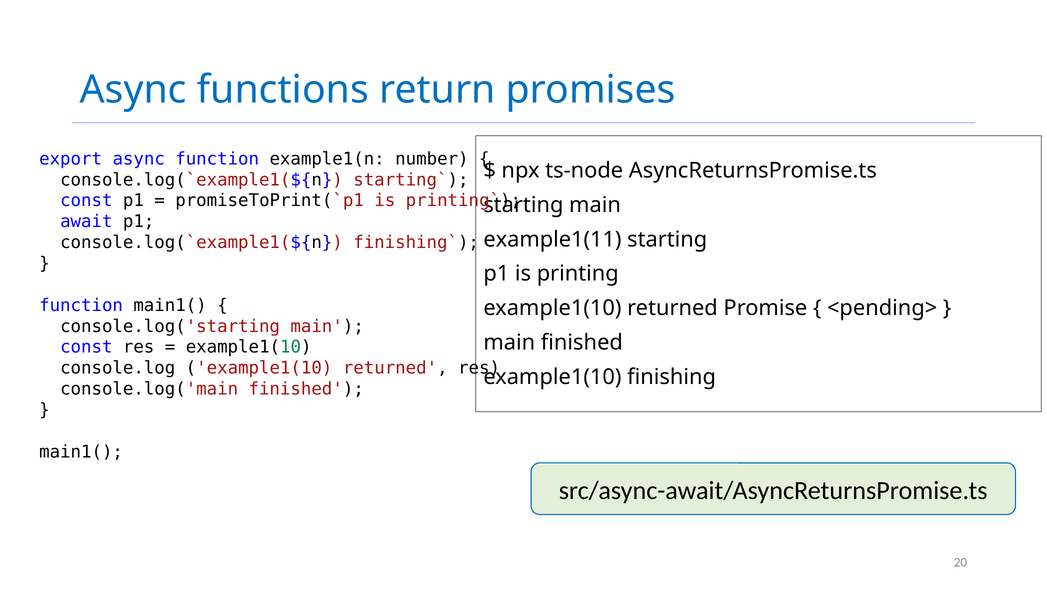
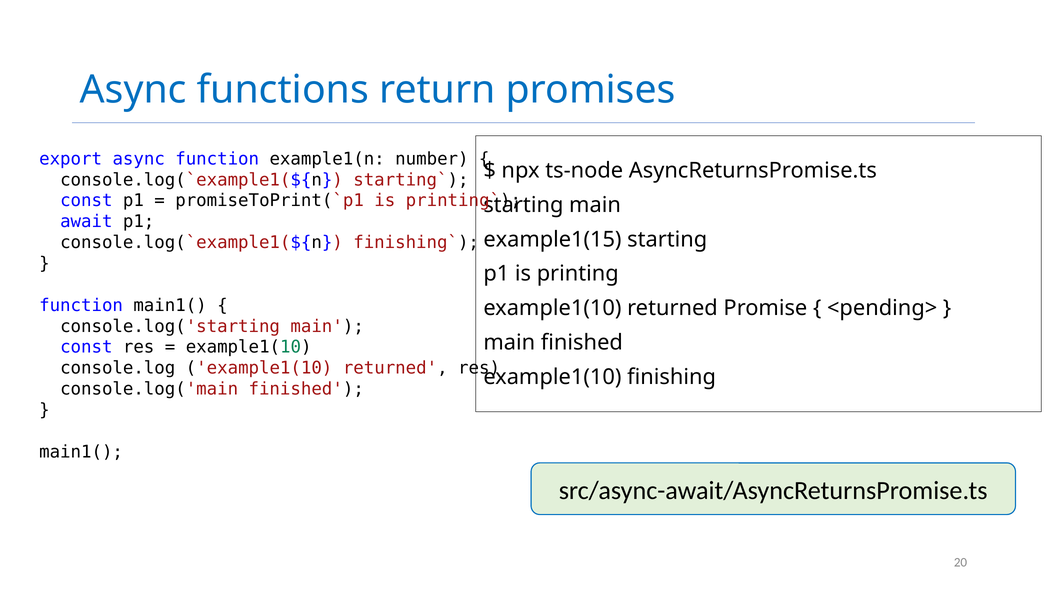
example1(11: example1(11 -> example1(15
